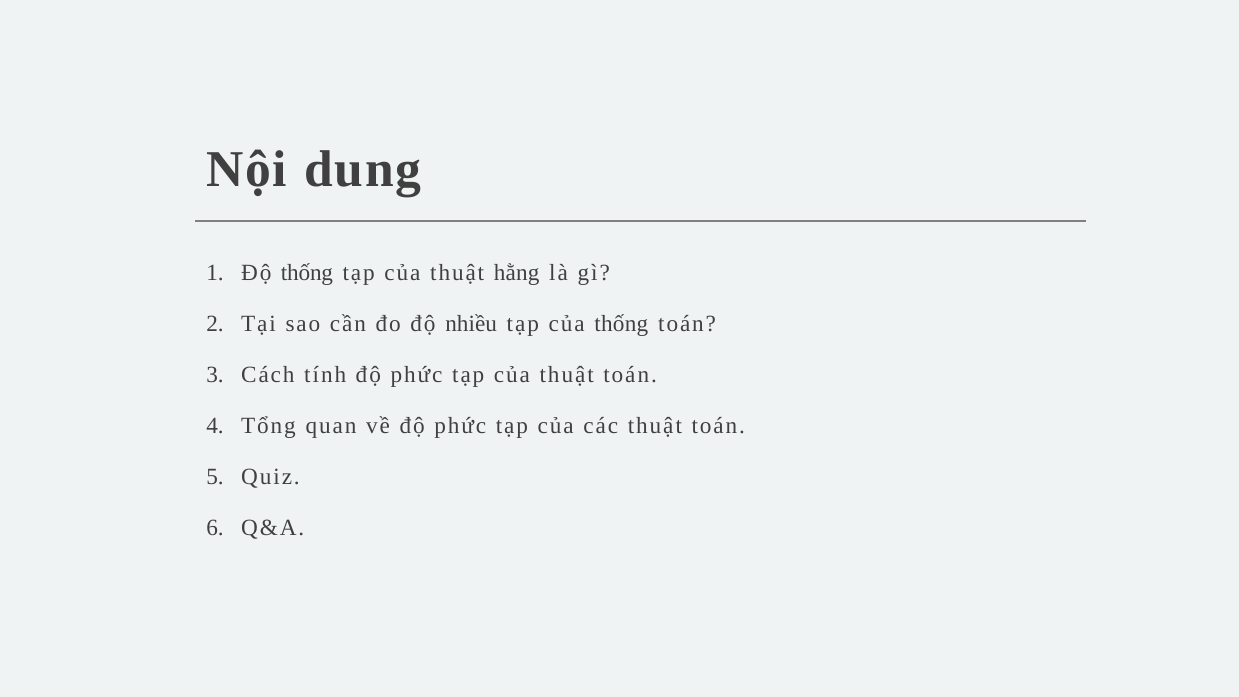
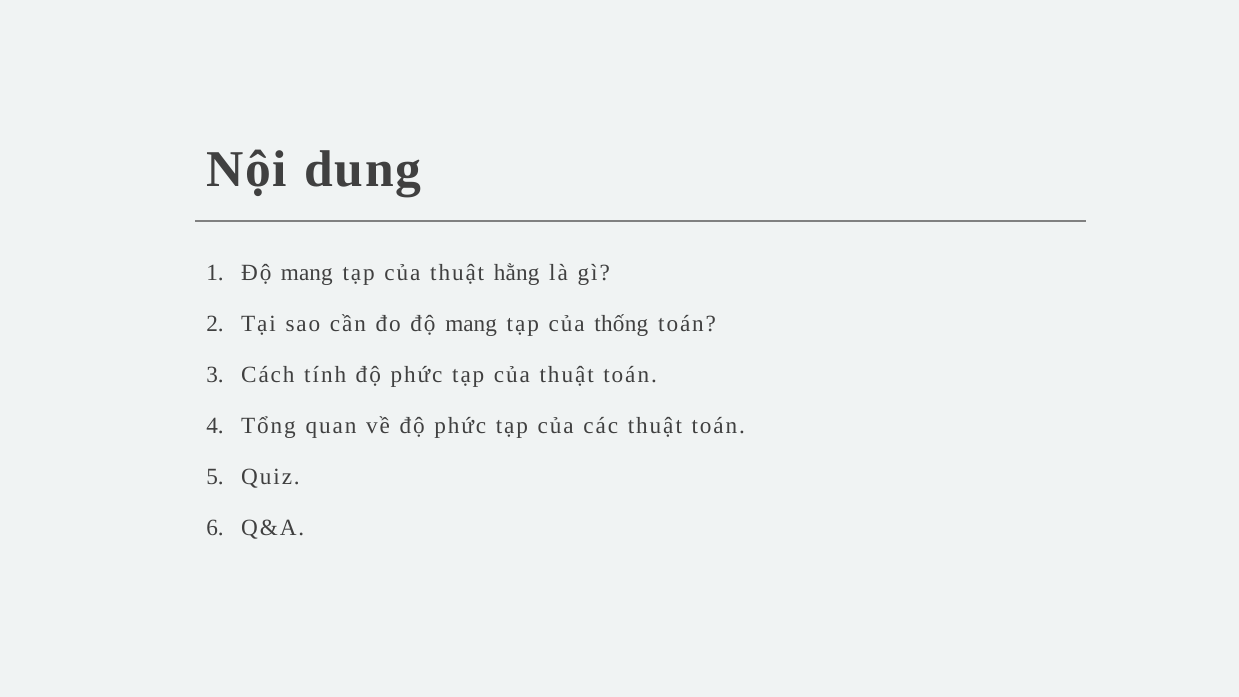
thống at (307, 273): thống -> mang
đo độ nhiều: nhiều -> mang
